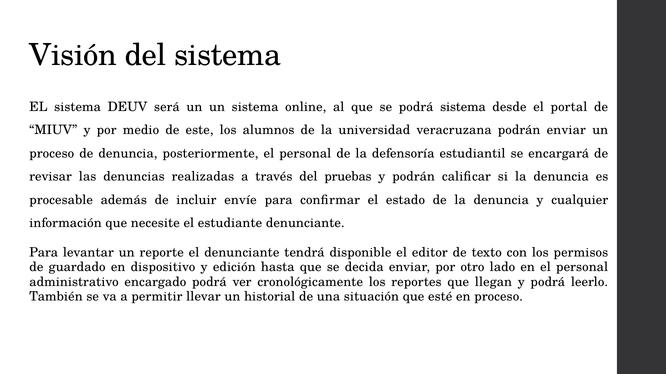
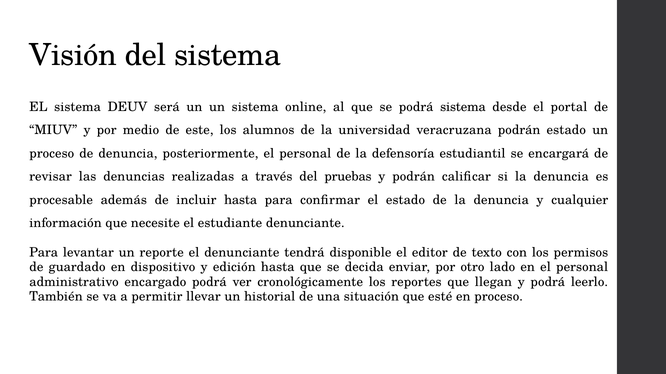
podrán enviar: enviar -> estado
incluir envíe: envíe -> hasta
